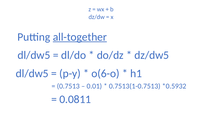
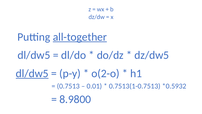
dl/dw5 at (32, 73) underline: none -> present
o(6-o: o(6-o -> o(2-o
0.0811: 0.0811 -> 8.9800
